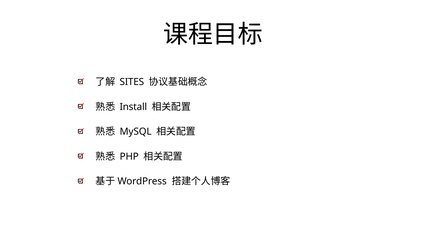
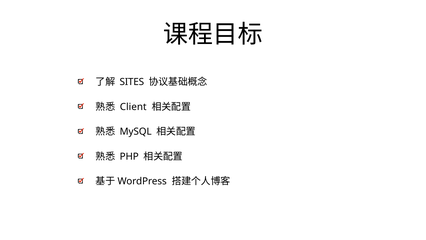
Install: Install -> Client
